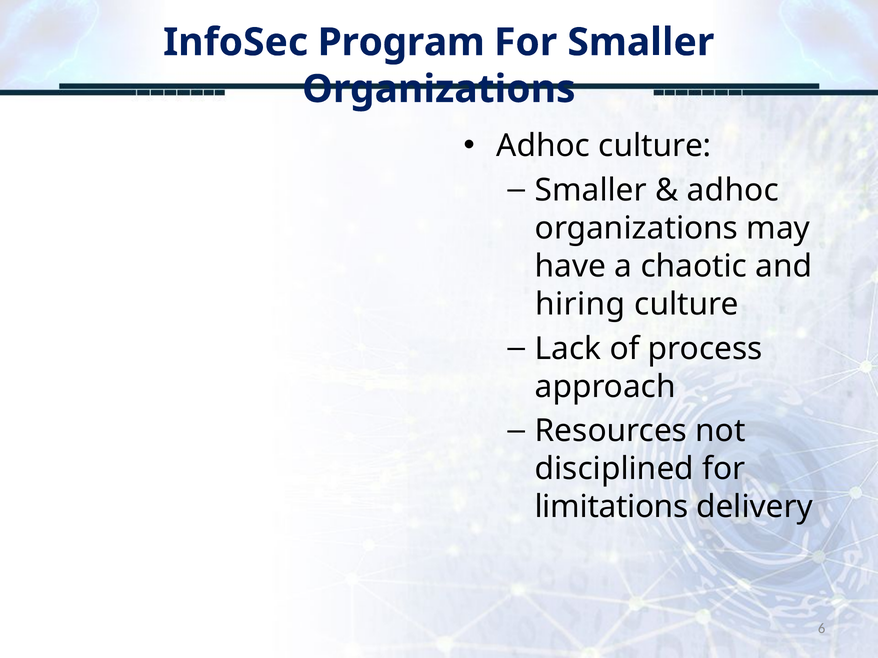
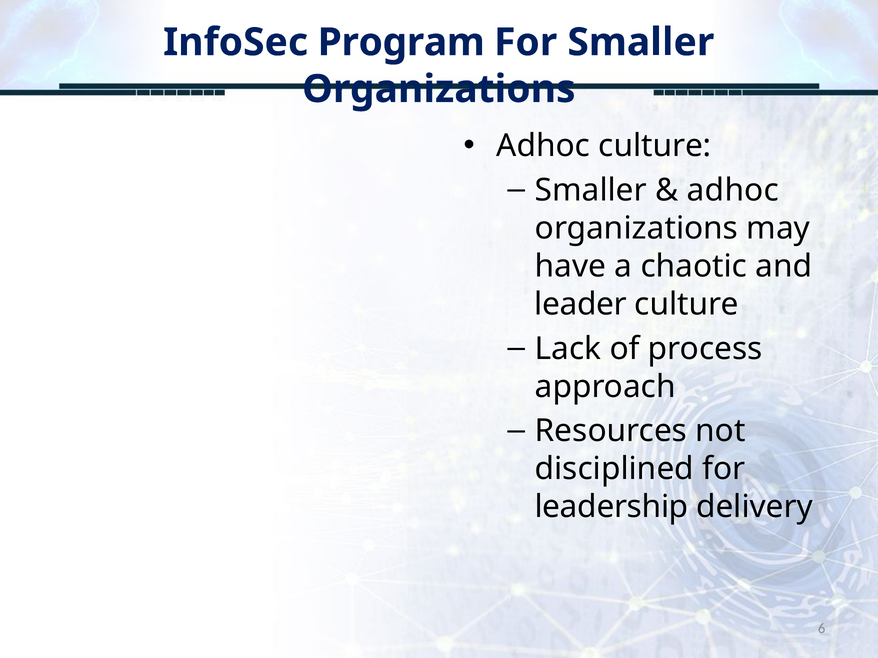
hiring: hiring -> leader
limitations: limitations -> leadership
